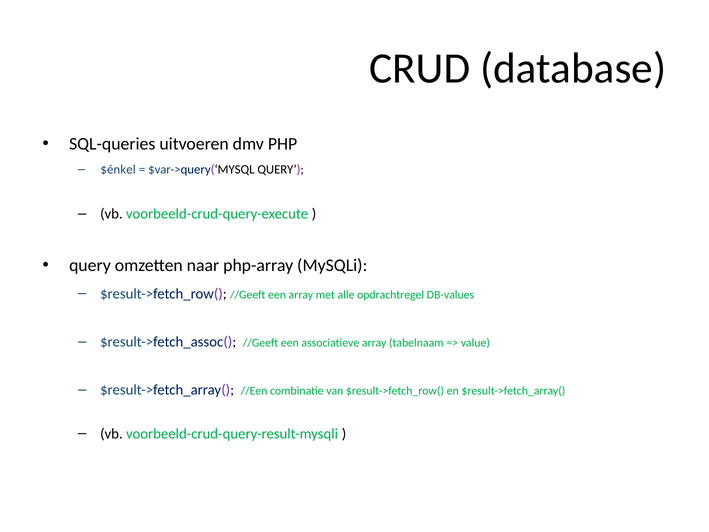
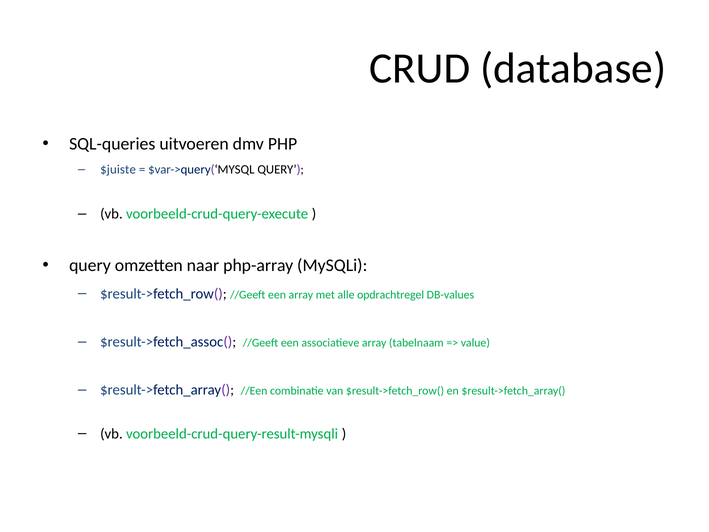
$énkel: $énkel -> $juiste
